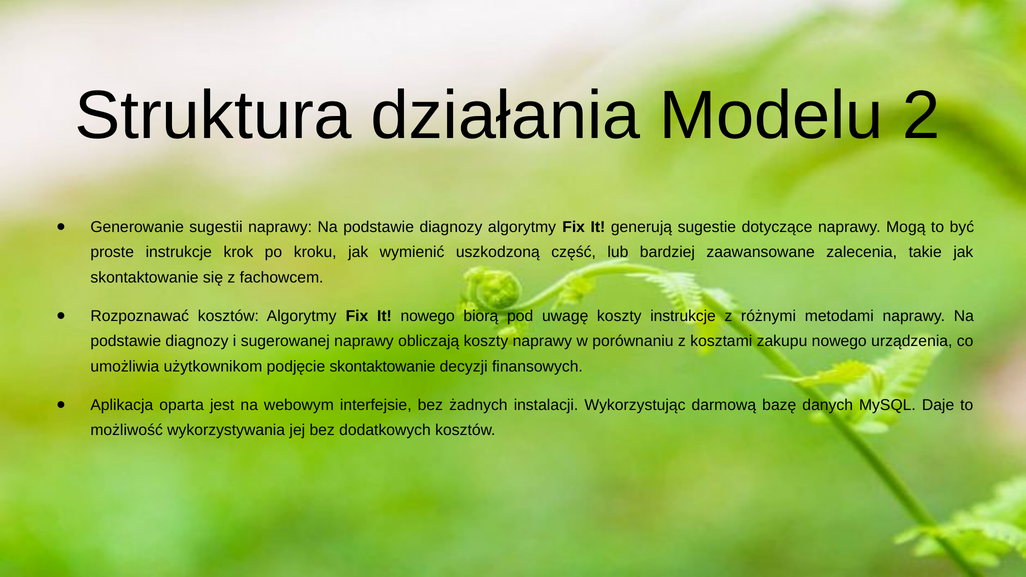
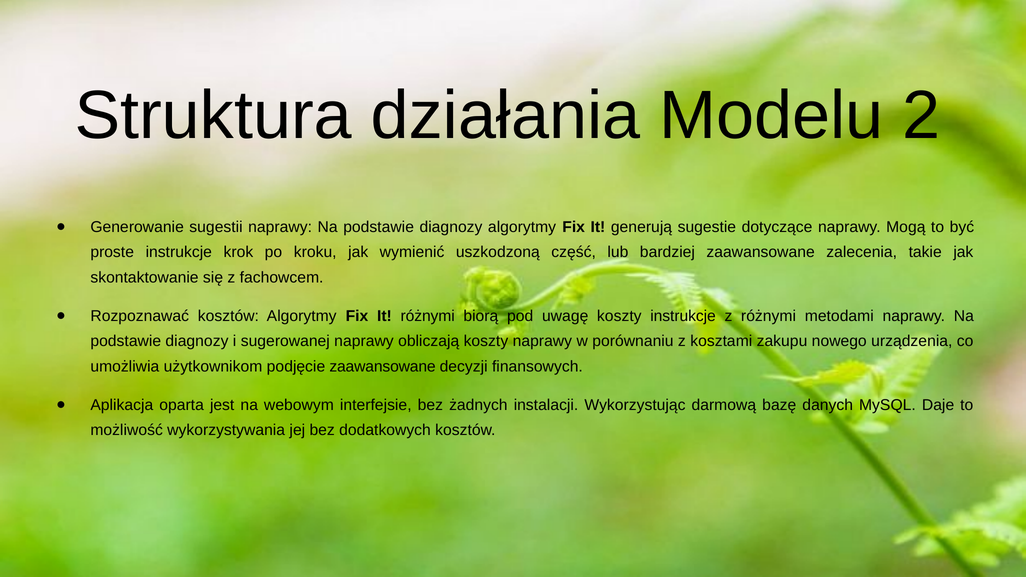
It nowego: nowego -> różnymi
podjęcie skontaktowanie: skontaktowanie -> zaawansowane
